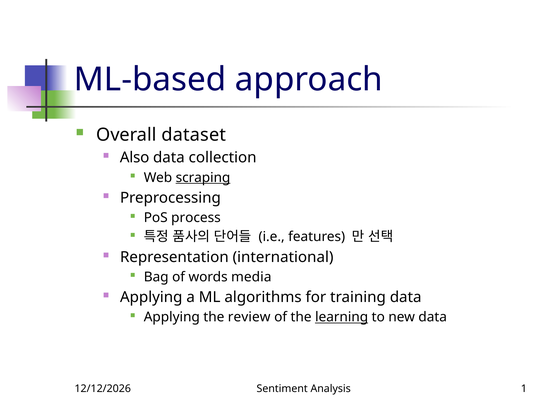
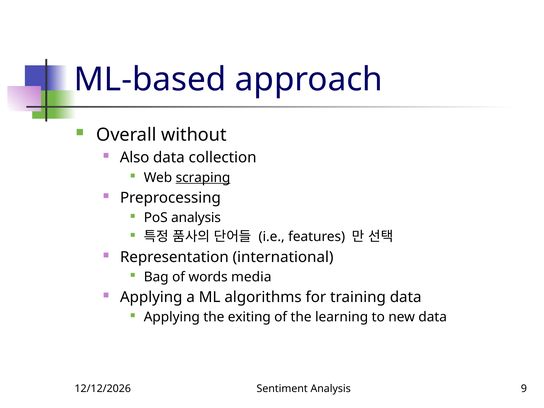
dataset: dataset -> without
PoS process: process -> analysis
review: review -> exiting
learning underline: present -> none
1: 1 -> 9
